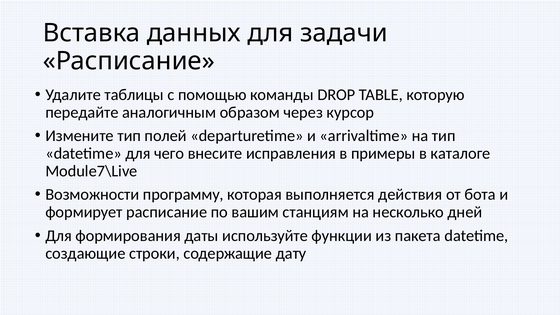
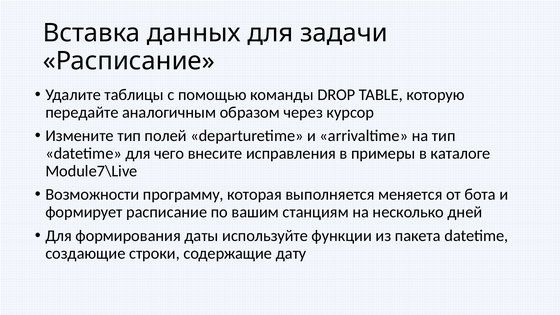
действия: действия -> меняется
